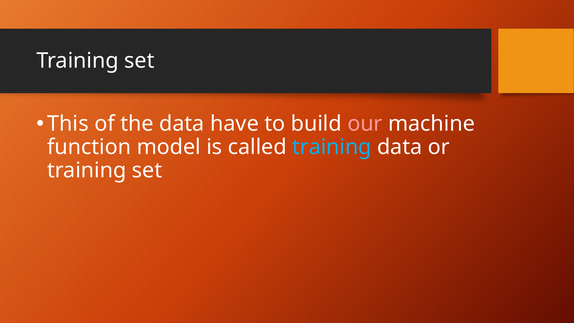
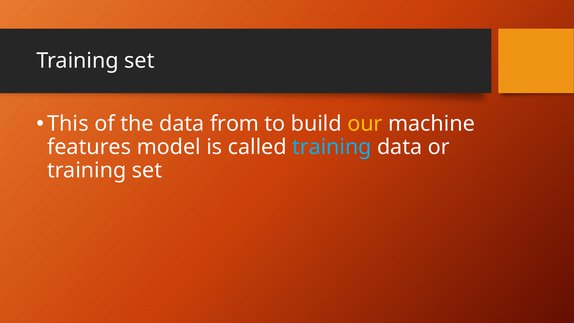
have: have -> from
our colour: pink -> yellow
function: function -> features
